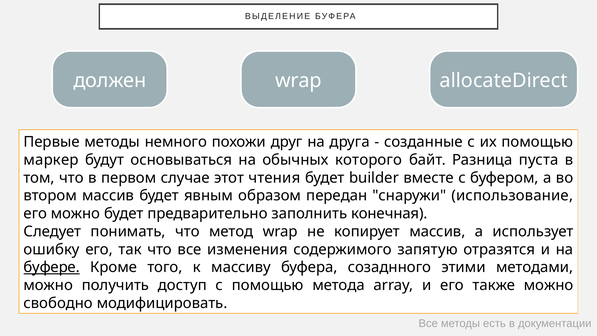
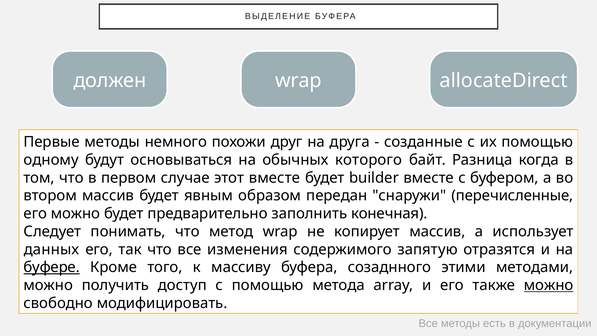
маркер: маркер -> одному
пуста: пуста -> когда
этот чтения: чтения -> вместе
использование: использование -> перечисленные
ошибку: ошибку -> данных
можно at (549, 285) underline: none -> present
